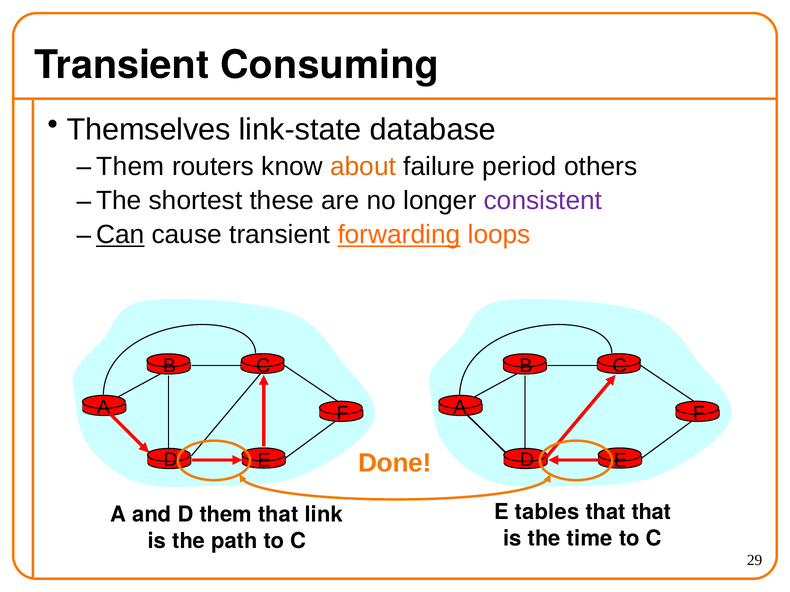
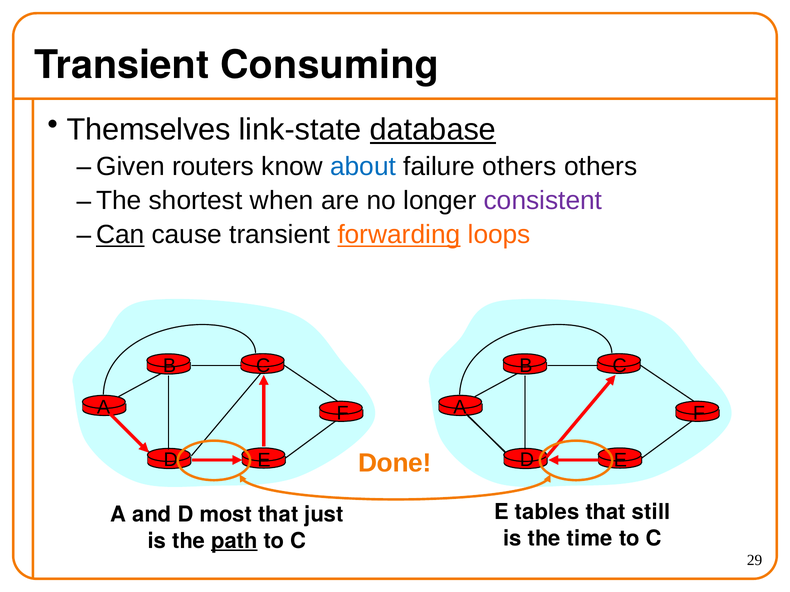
database underline: none -> present
Them at (130, 166): Them -> Given
about colour: orange -> blue
failure period: period -> others
these: these -> when
that that: that -> still
D them: them -> most
link: link -> just
path underline: none -> present
